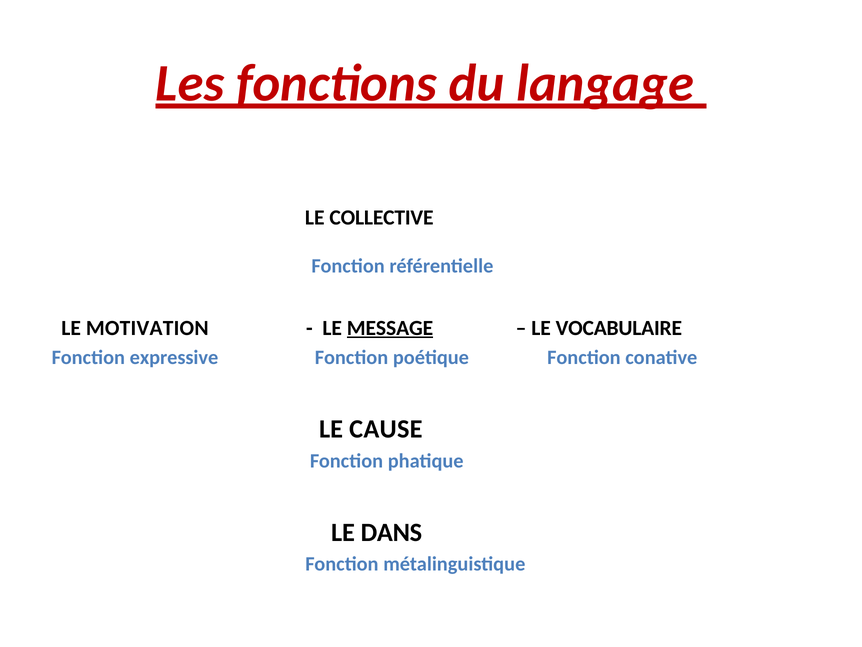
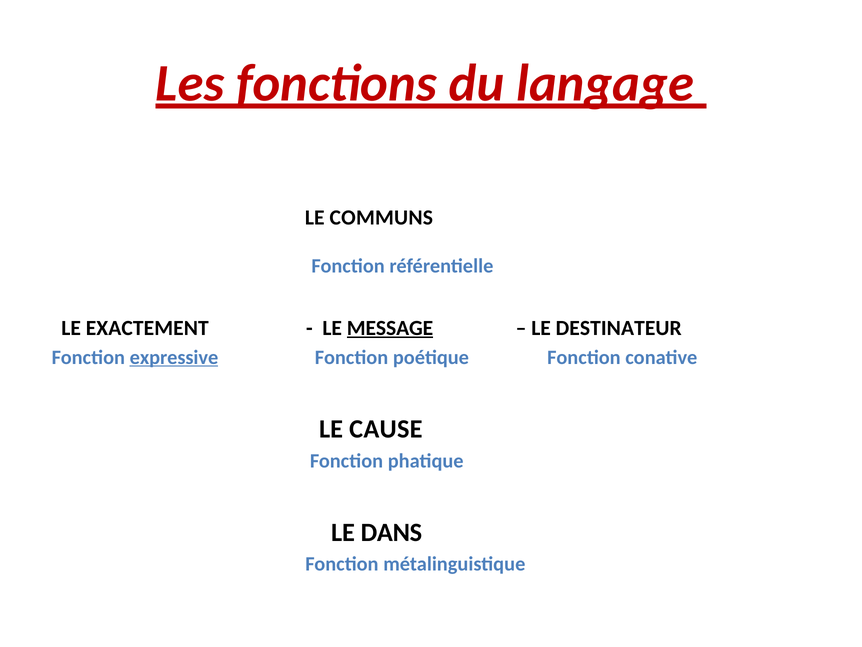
COLLECTIVE: COLLECTIVE -> COMMUNS
MOTIVATION: MOTIVATION -> EXACTEMENT
VOCABULAIRE: VOCABULAIRE -> DESTINATEUR
expressive underline: none -> present
